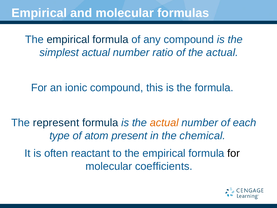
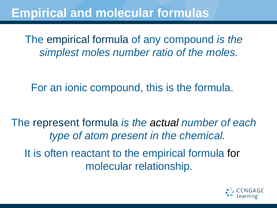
simplest actual: actual -> moles
of the actual: actual -> moles
actual at (164, 123) colour: orange -> black
coefficients: coefficients -> relationship
